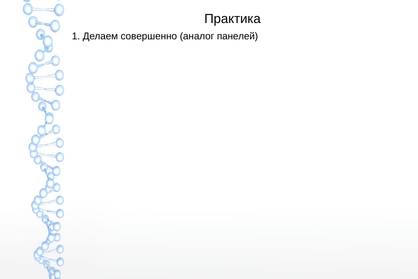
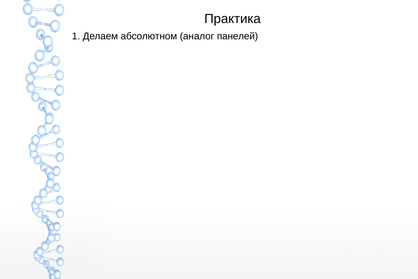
совершенно: совершенно -> абсолютном
